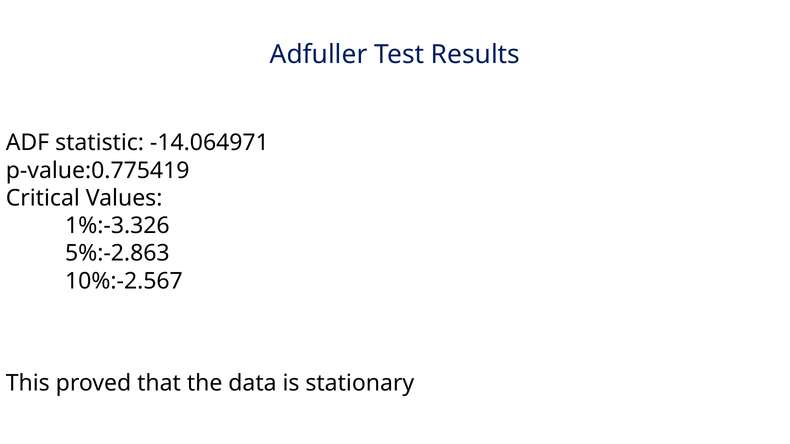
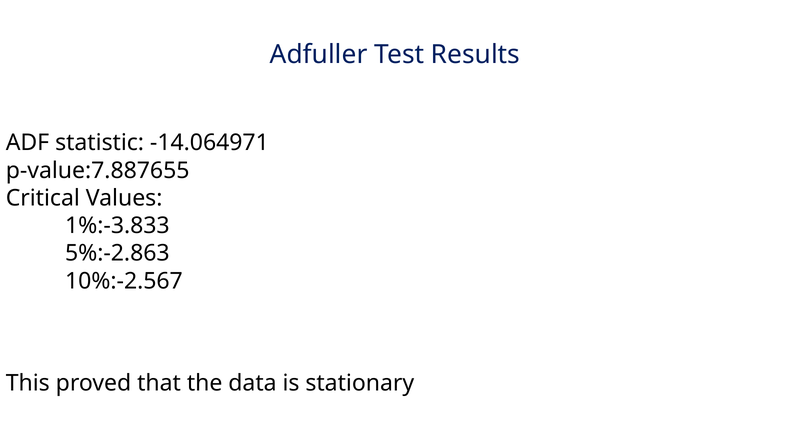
p-value:0.775419: p-value:0.775419 -> p-value:7.887655
1%:-3.326: 1%:-3.326 -> 1%:-3.833
